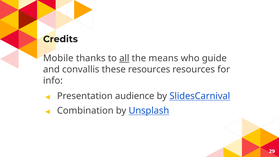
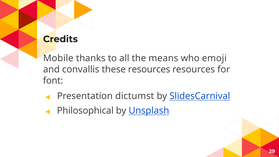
all underline: present -> none
guide: guide -> emoji
info: info -> font
audience: audience -> dictumst
Combination: Combination -> Philosophical
